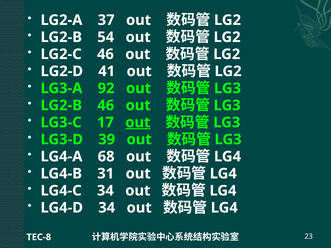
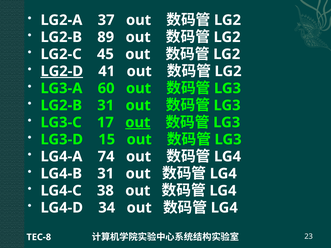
54: 54 -> 89
LG2-C 46: 46 -> 45
LG2-D underline: none -> present
92: 92 -> 60
LG2-B 46: 46 -> 31
39: 39 -> 15
68: 68 -> 74
LG4-C 34: 34 -> 38
